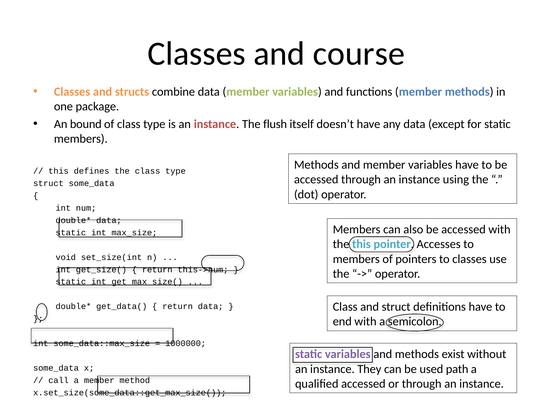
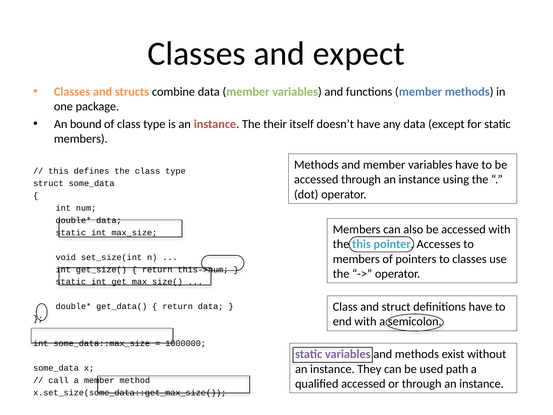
course: course -> expect
flush: flush -> their
